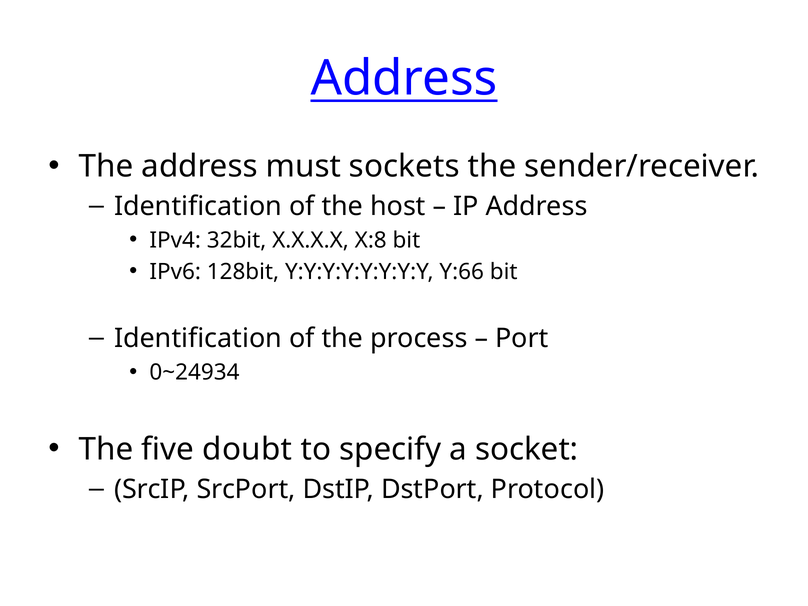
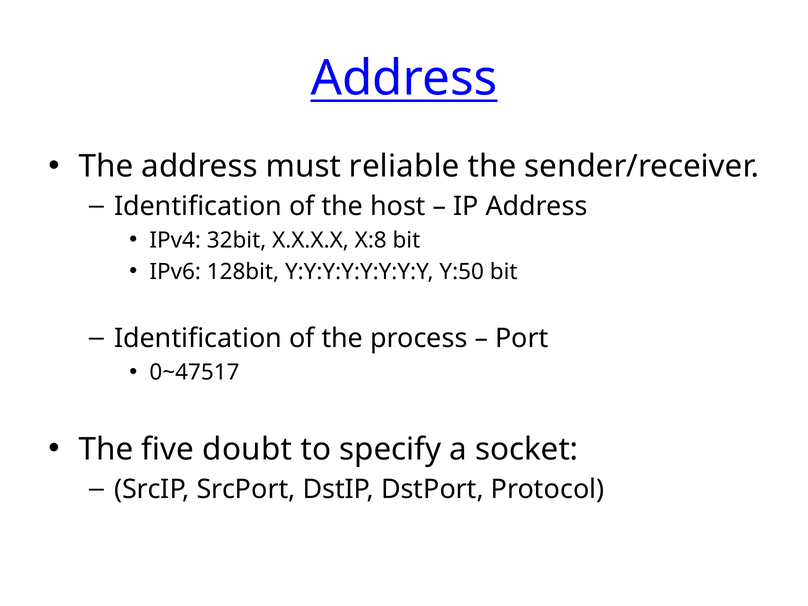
sockets: sockets -> reliable
Y:66: Y:66 -> Y:50
0~24934: 0~24934 -> 0~47517
